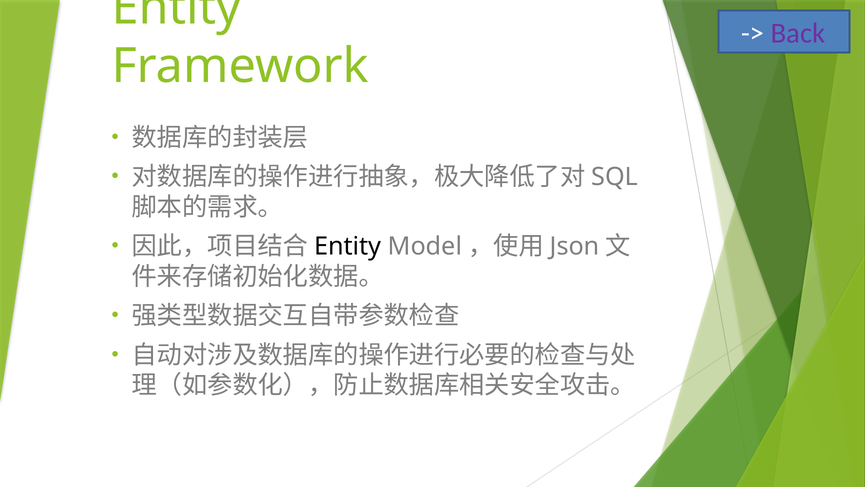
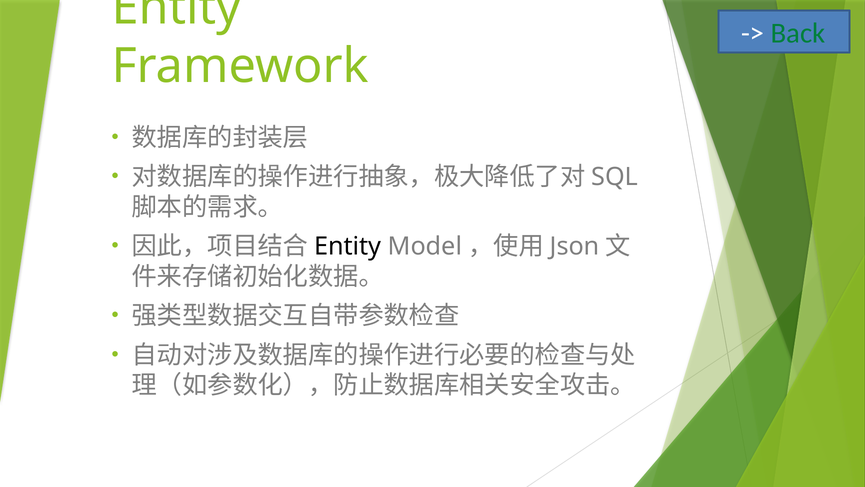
Back colour: purple -> green
